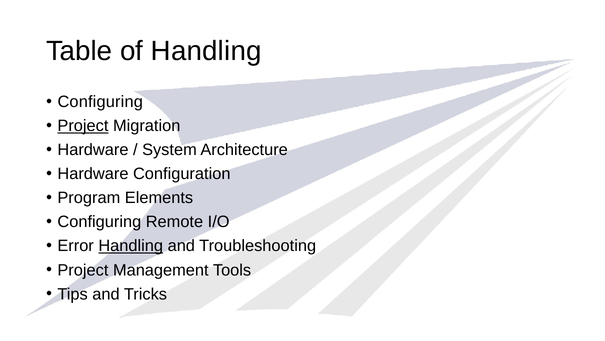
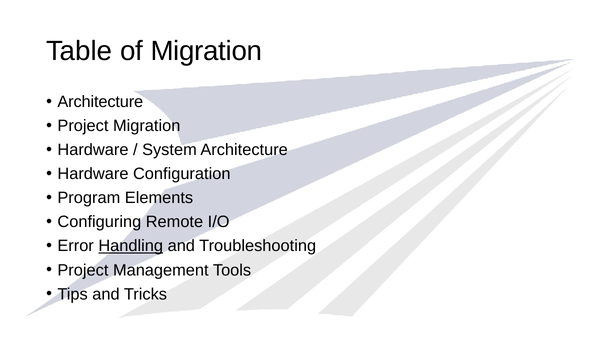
of Handling: Handling -> Migration
Configuring at (100, 102): Configuring -> Architecture
Project at (83, 126) underline: present -> none
